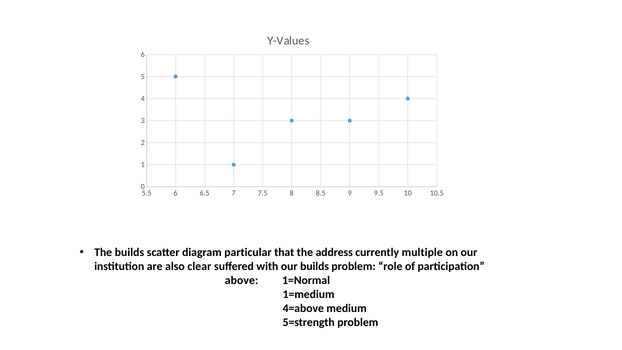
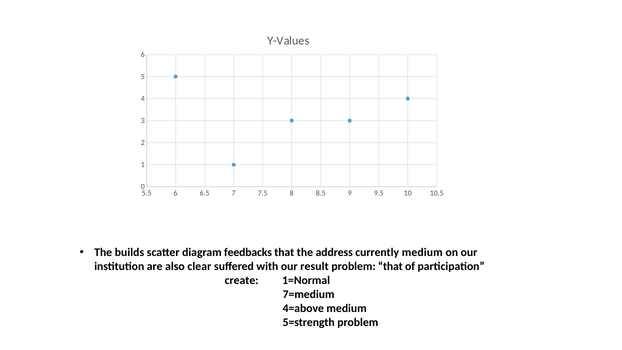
particular: particular -> feedbacks
currently multiple: multiple -> medium
our builds: builds -> result
problem role: role -> that
above: above -> create
1=medium: 1=medium -> 7=medium
